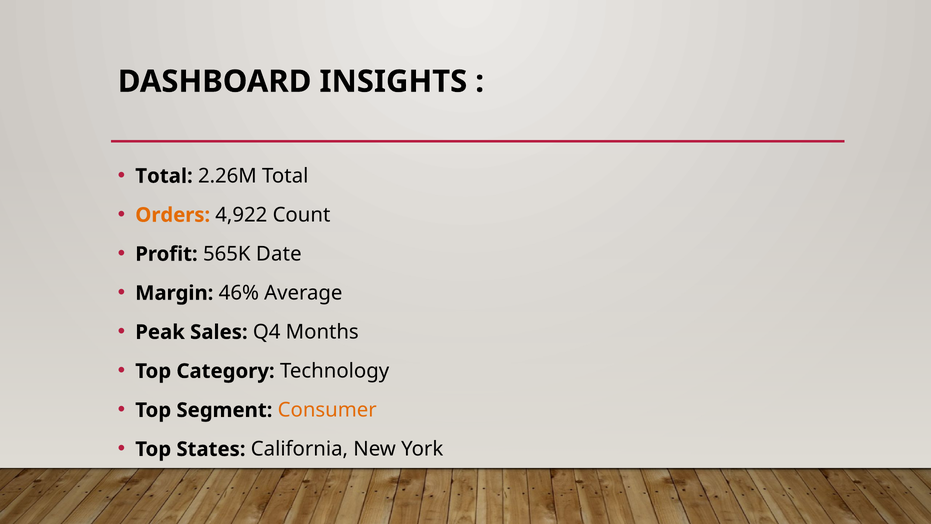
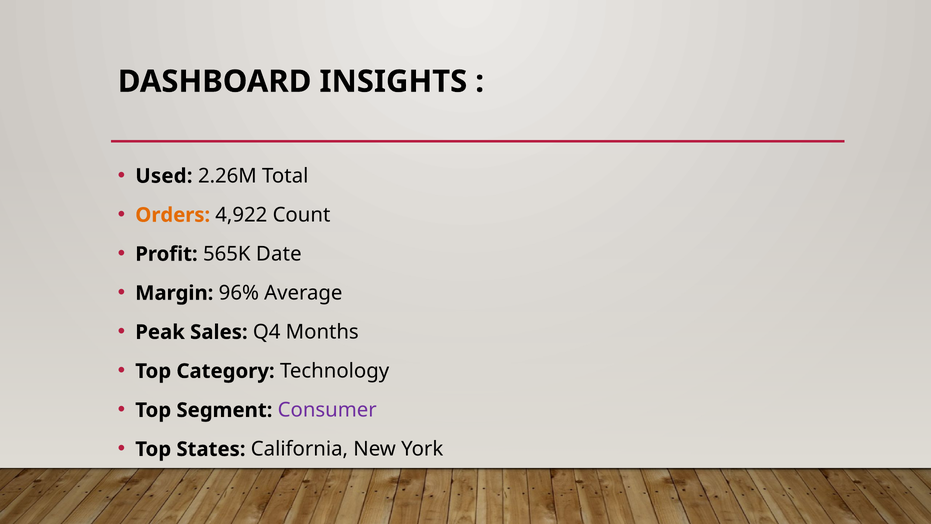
Total at (164, 176): Total -> Used
46%: 46% -> 96%
Consumer colour: orange -> purple
